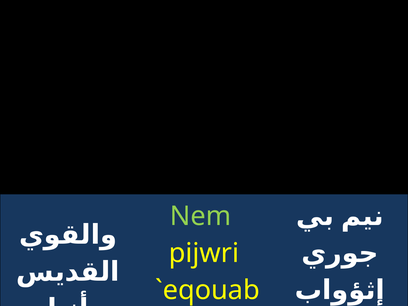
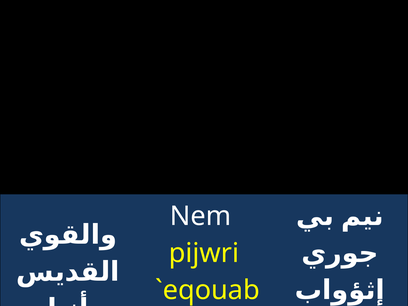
Nem colour: light green -> white
